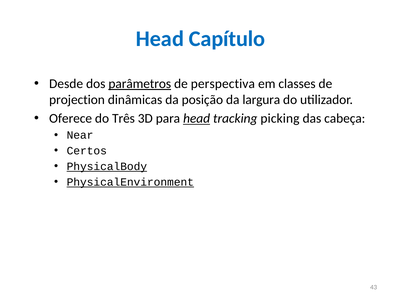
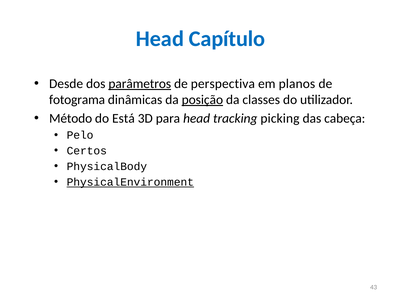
classes: classes -> planos
projection: projection -> fotograma
posição underline: none -> present
largura: largura -> classes
Oferece: Oferece -> Método
Três: Três -> Está
head at (197, 118) underline: present -> none
Near: Near -> Pelo
PhysicalBody underline: present -> none
